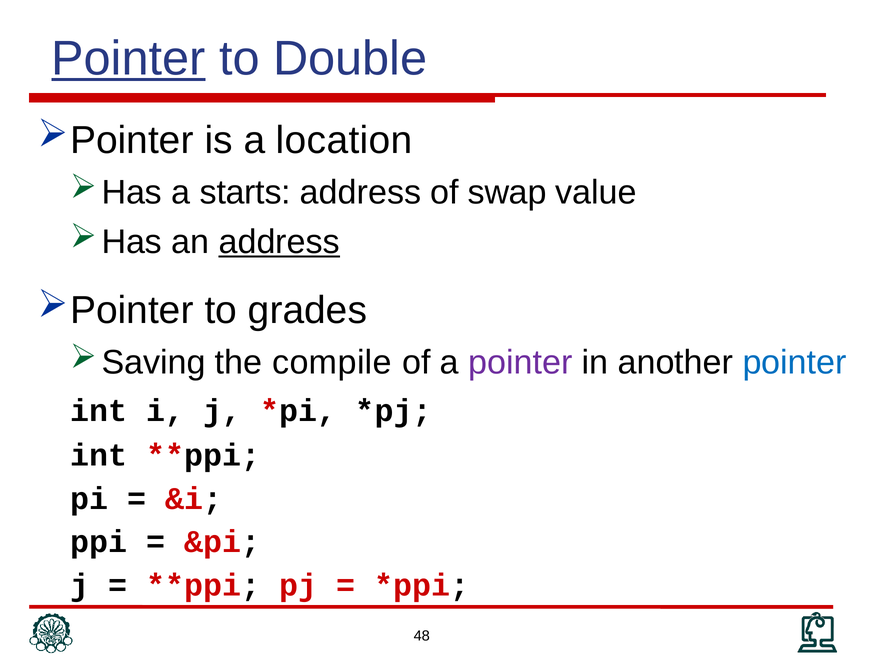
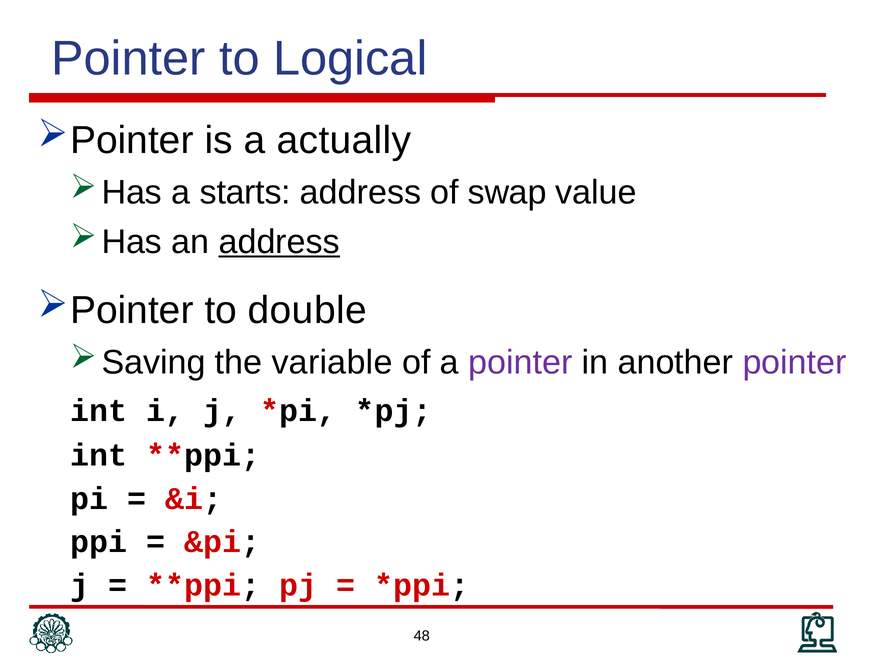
Pointer at (128, 58) underline: present -> none
Double: Double -> Logical
location: location -> actually
grades: grades -> double
compile: compile -> variable
pointer at (795, 362) colour: blue -> purple
